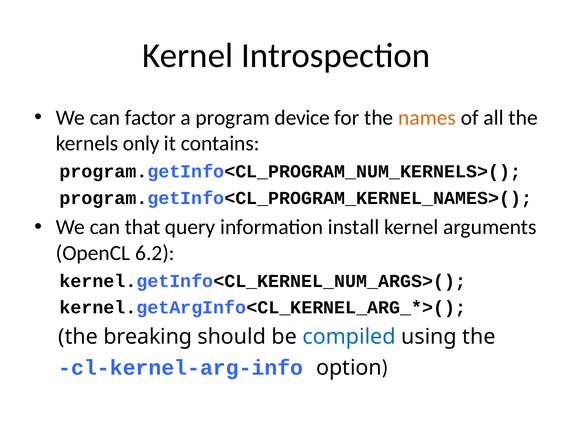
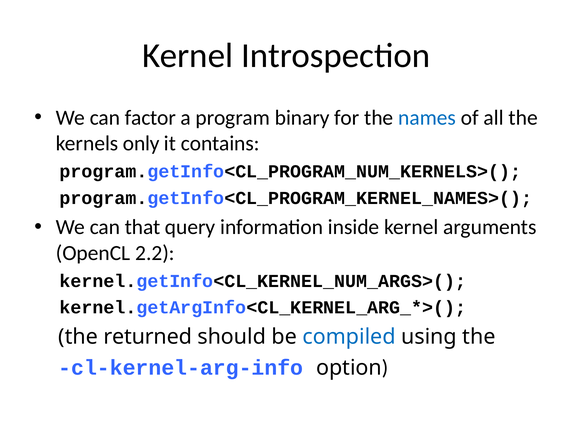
device: device -> binary
names colour: orange -> blue
install: install -> inside
6.2: 6.2 -> 2.2
breaking: breaking -> returned
